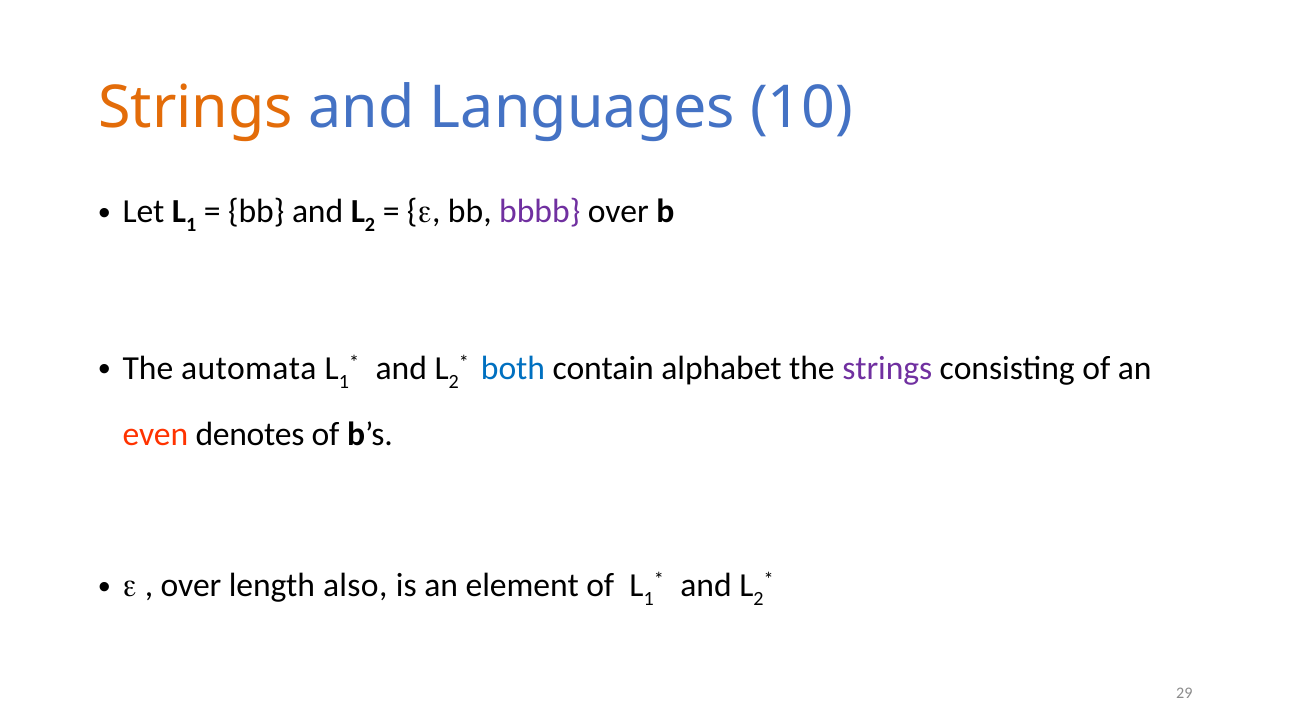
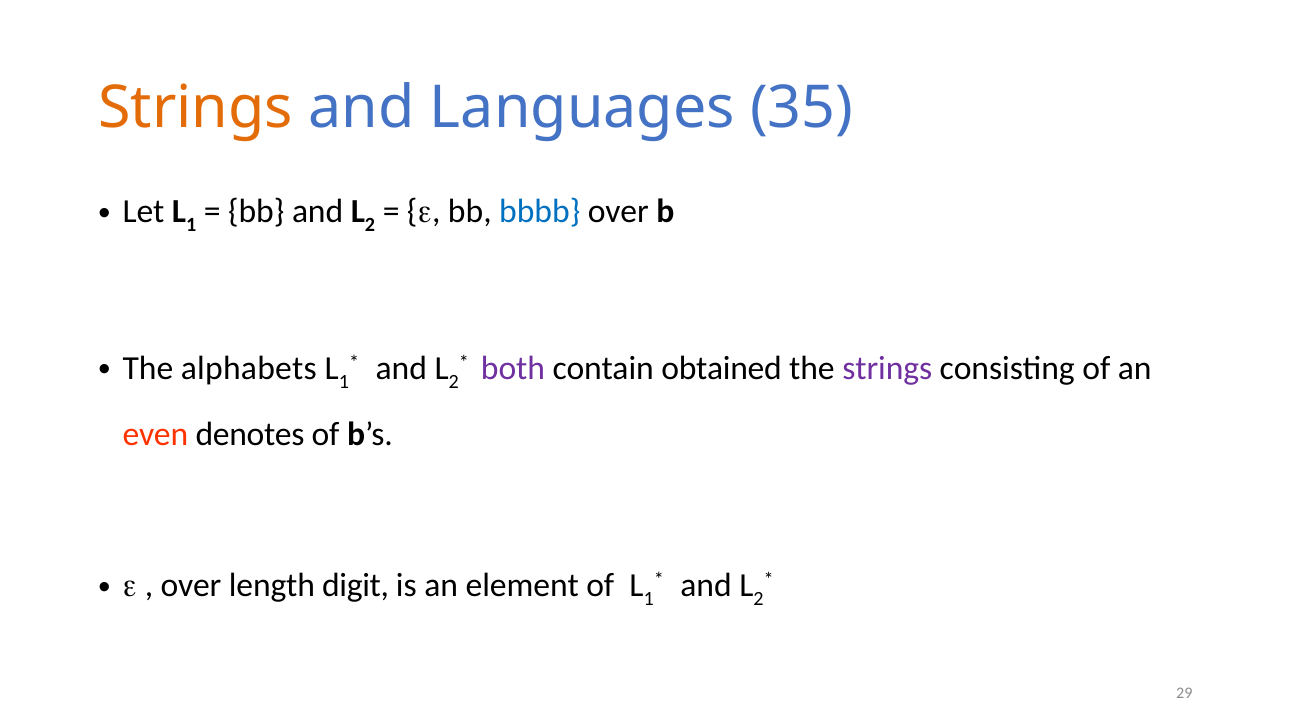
10: 10 -> 35
bbbb colour: purple -> blue
automata: automata -> alphabets
both colour: blue -> purple
alphabet: alphabet -> obtained
also: also -> digit
